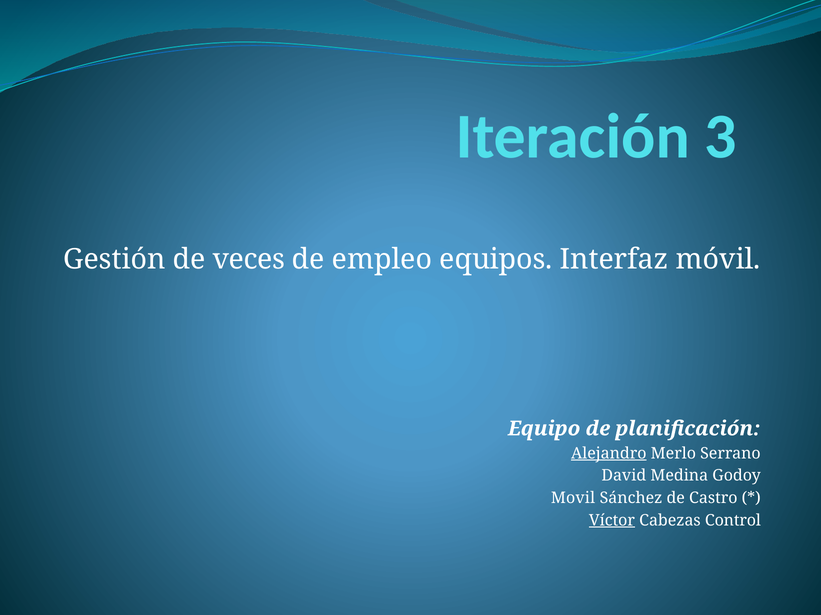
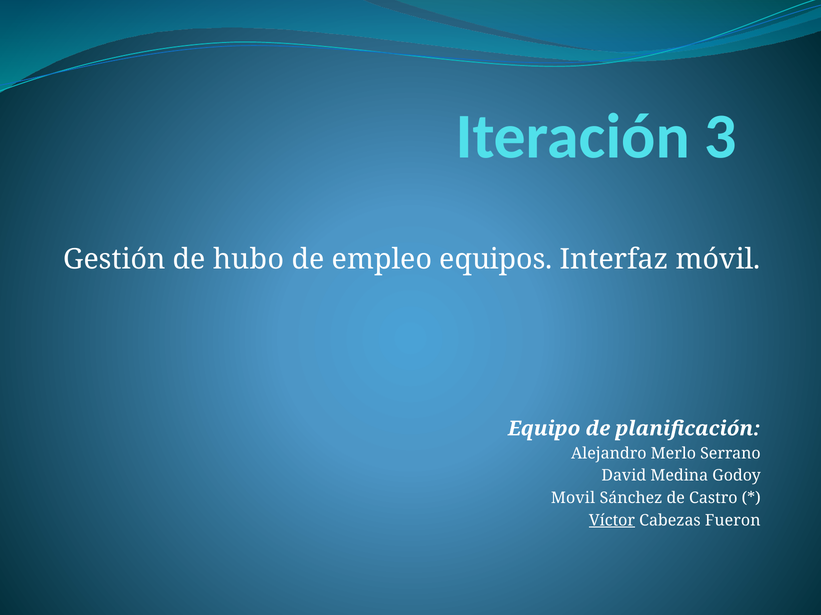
veces: veces -> hubo
Alejandro underline: present -> none
Control: Control -> Fueron
